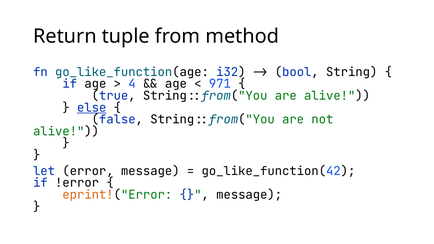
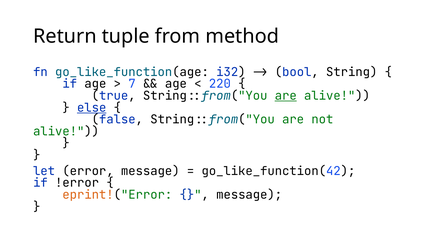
4: 4 -> 7
971: 971 -> 220
are at (286, 96) underline: none -> present
